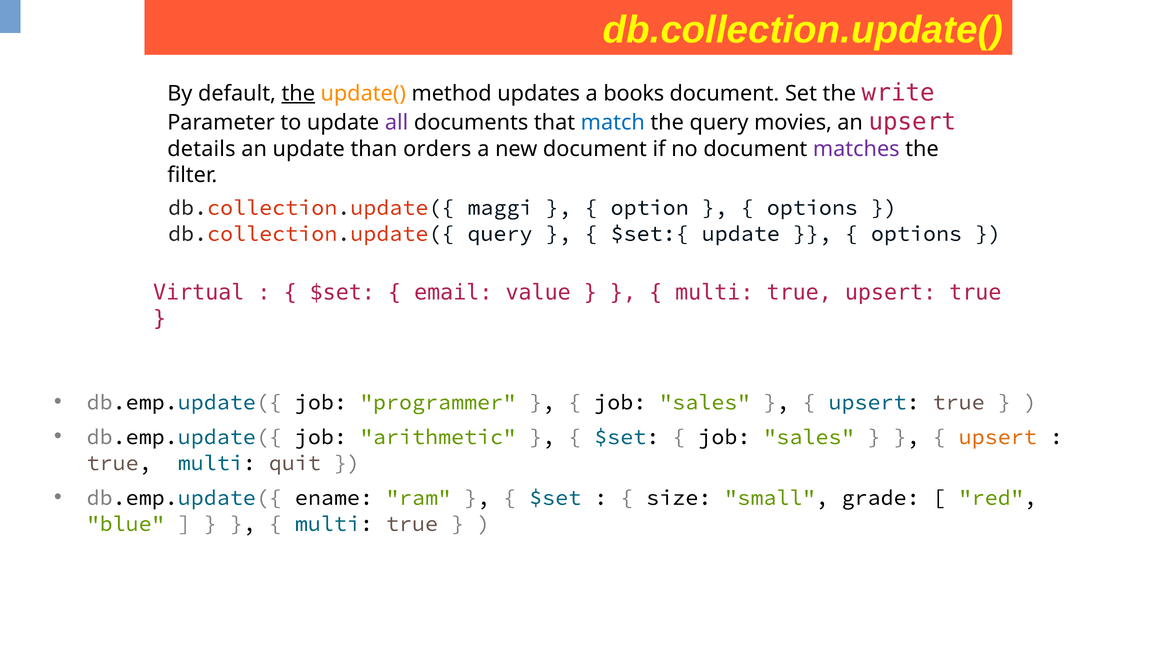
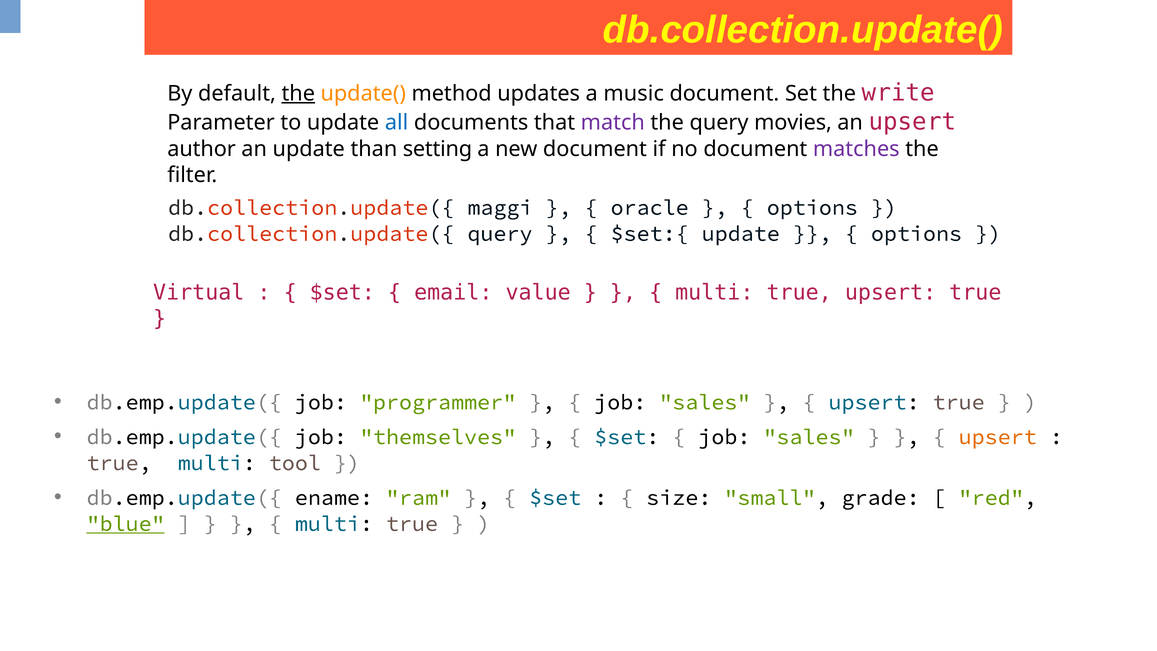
books: books -> music
all colour: purple -> blue
match colour: blue -> purple
details: details -> author
orders: orders -> setting
option: option -> oracle
arithmetic: arithmetic -> themselves
quit: quit -> tool
blue underline: none -> present
